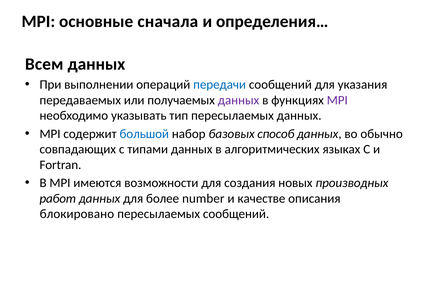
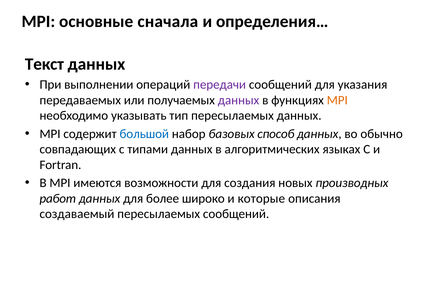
Всем: Всем -> Текст
передачи colour: blue -> purple
MPI at (337, 100) colour: purple -> orange
number: number -> широко
качестве: качестве -> которые
блокировано: блокировано -> создаваемый
